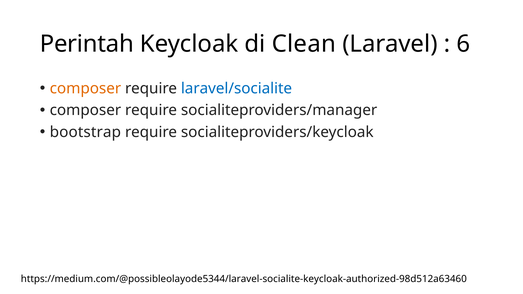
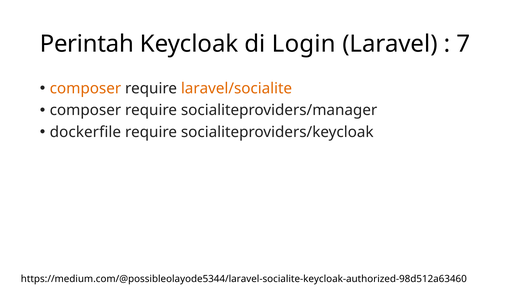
Clean: Clean -> Login
6: 6 -> 7
laravel/socialite colour: blue -> orange
bootstrap: bootstrap -> dockerfile
